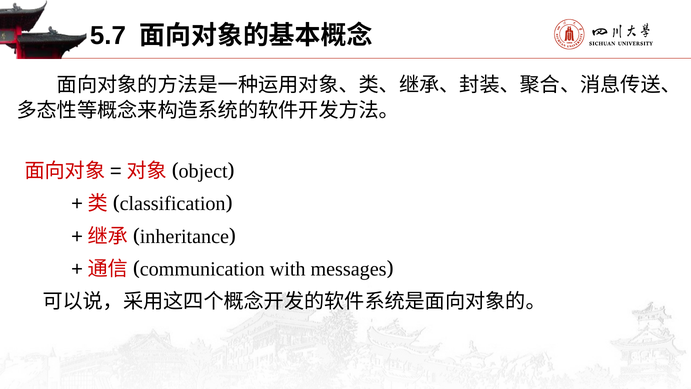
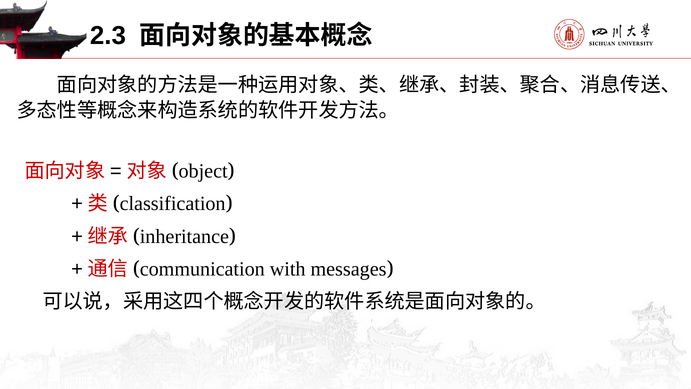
5.7: 5.7 -> 2.3
